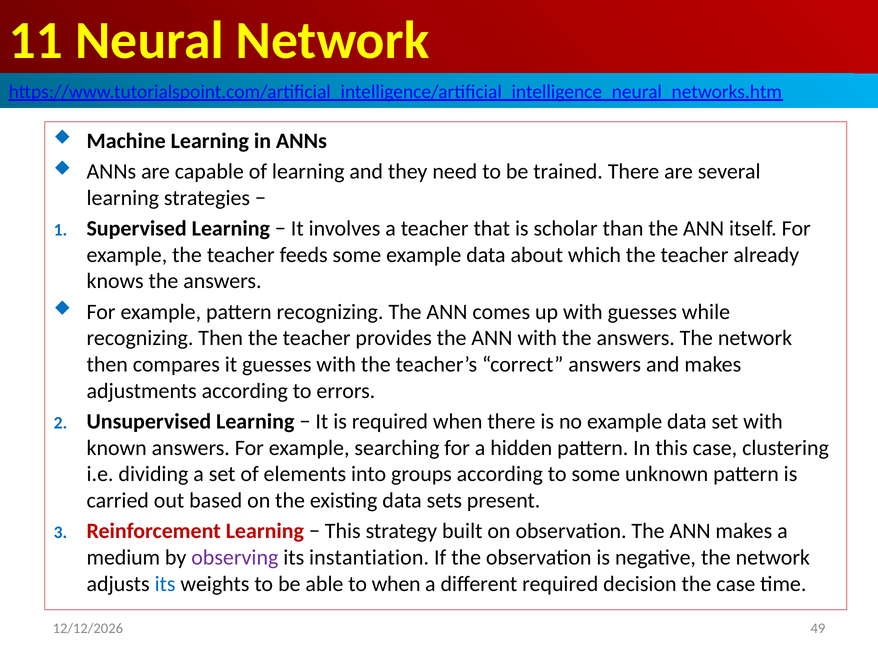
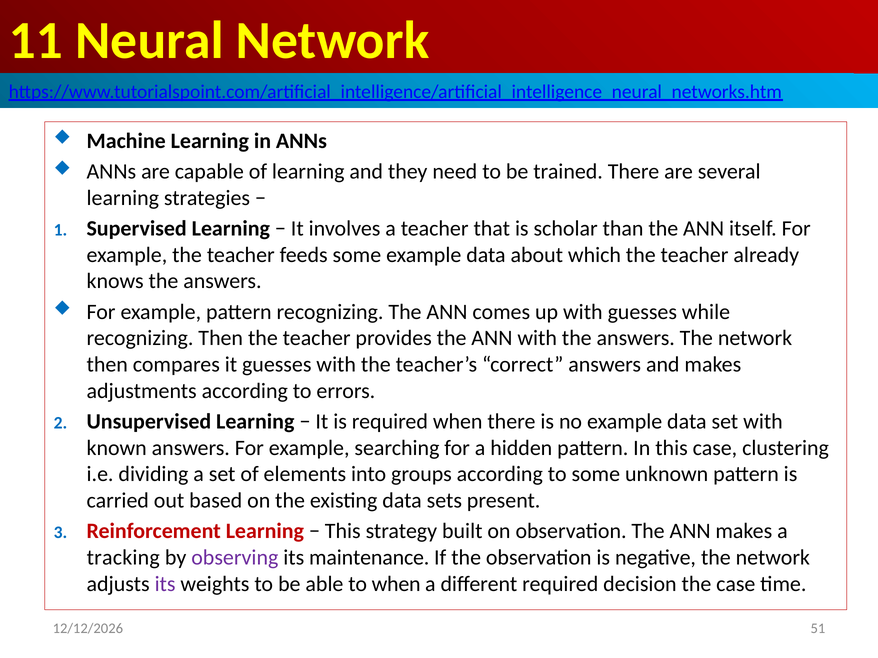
medium: medium -> tracking
instantiation: instantiation -> maintenance
its at (165, 584) colour: blue -> purple
49: 49 -> 51
